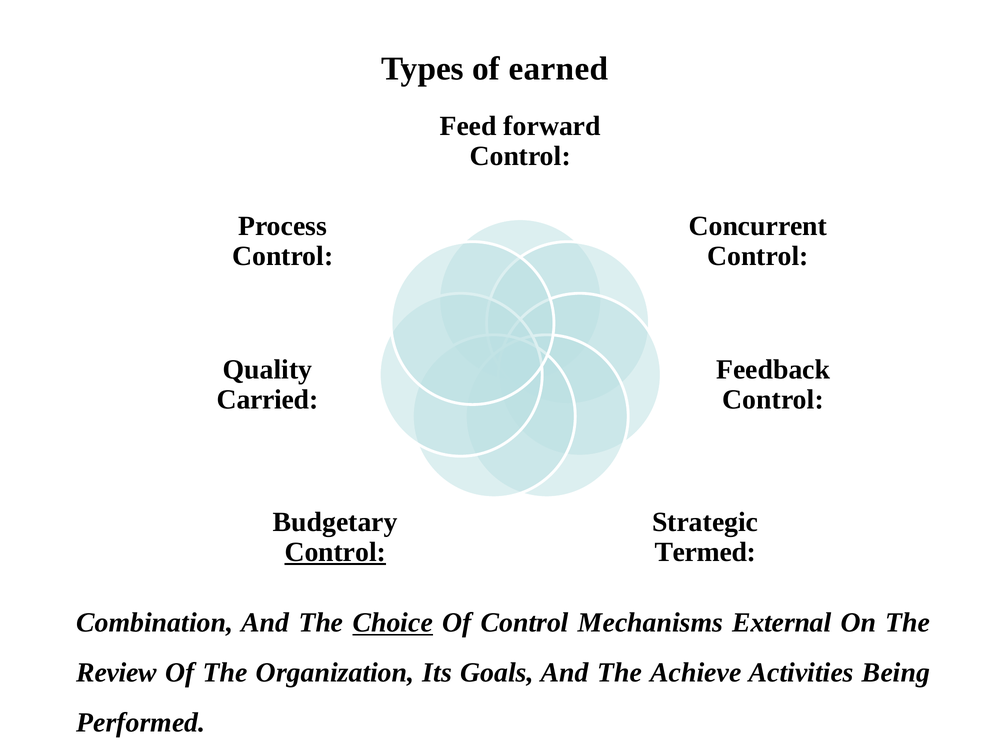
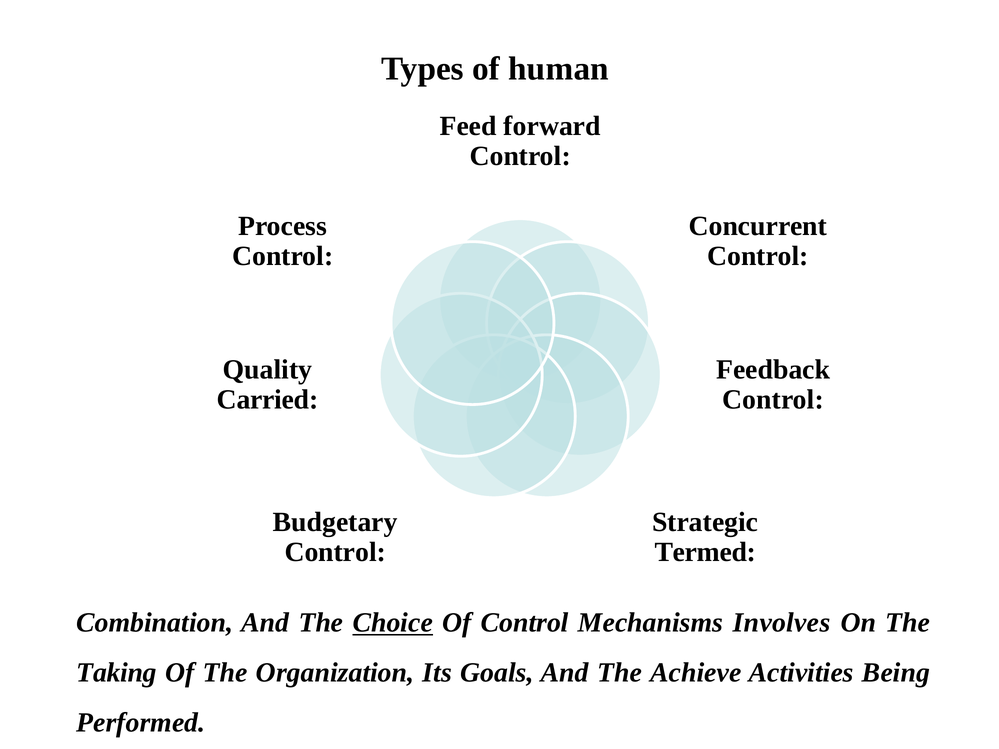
earned: earned -> human
Control at (335, 552) underline: present -> none
External: External -> Involves
Review: Review -> Taking
